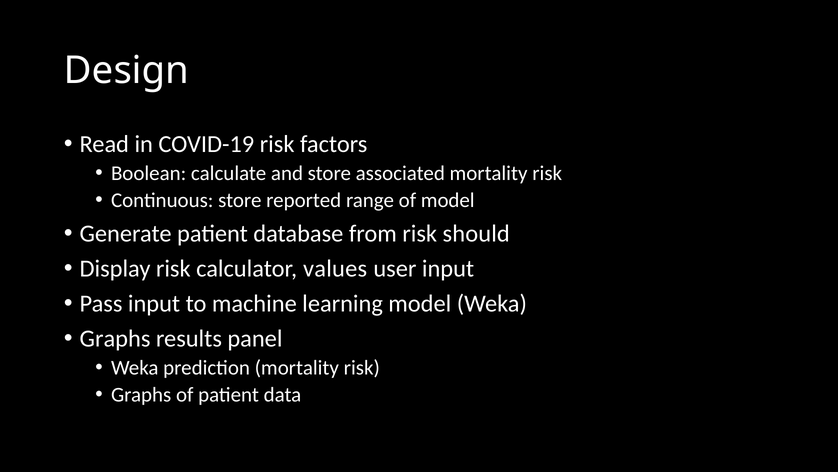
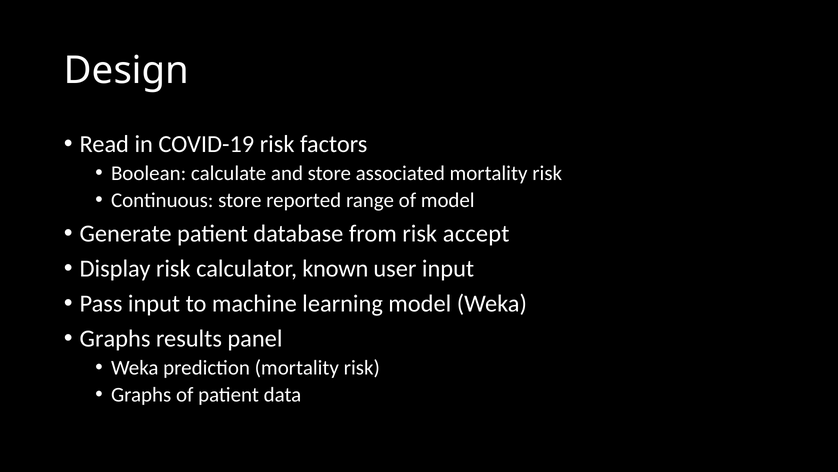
should: should -> accept
values: values -> known
